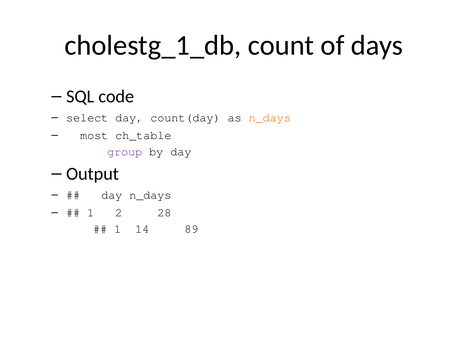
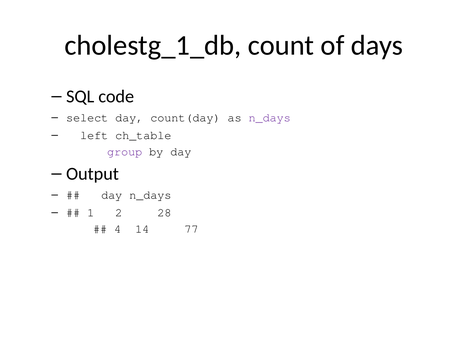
n_days at (270, 118) colour: orange -> purple
most: most -> left
1 at (118, 229): 1 -> 4
89: 89 -> 77
